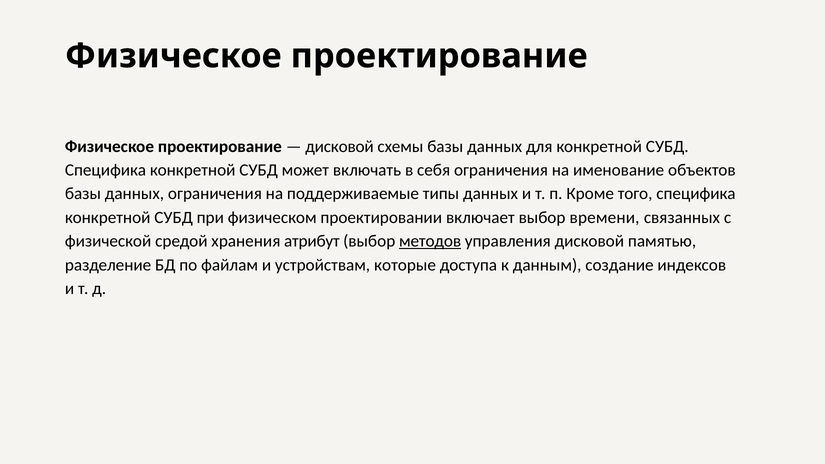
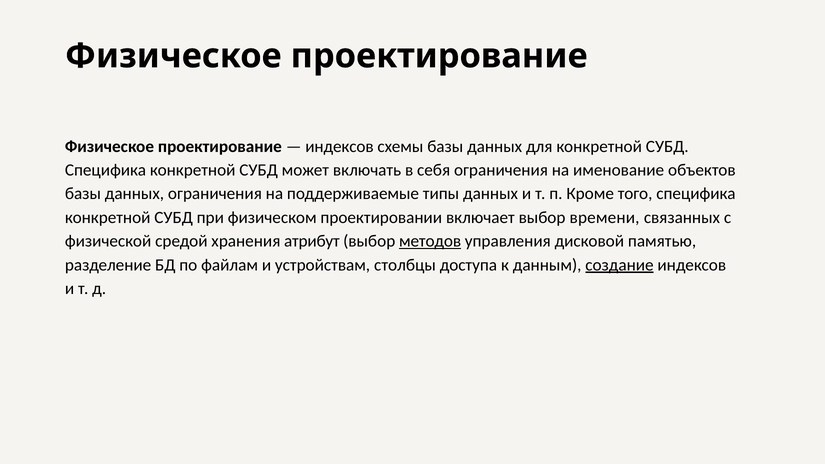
дисковой at (339, 146): дисковой -> индексов
которые: которые -> столбцы
создание underline: none -> present
